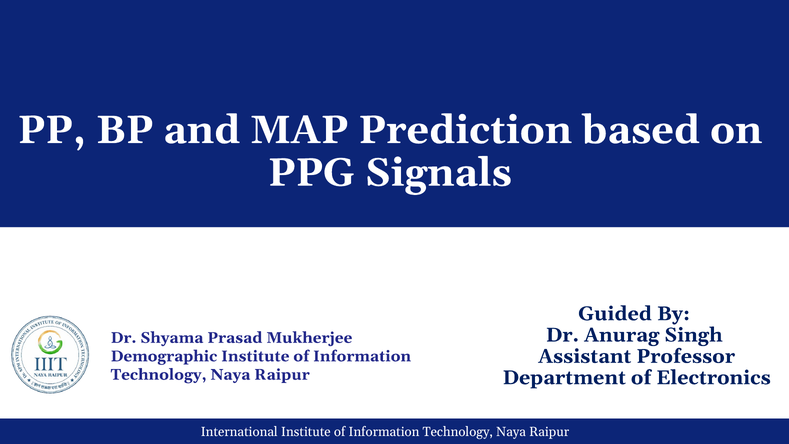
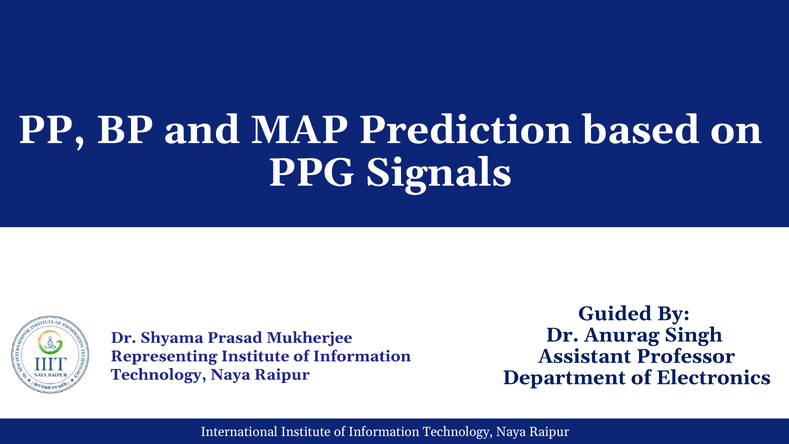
Demographic: Demographic -> Representing
